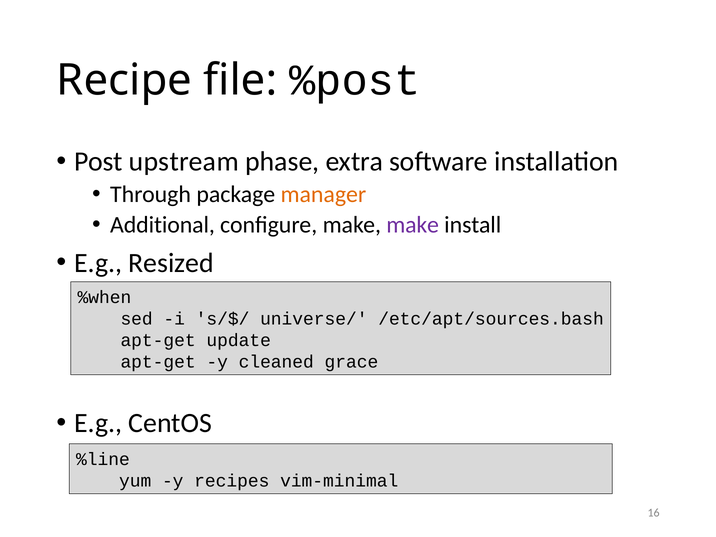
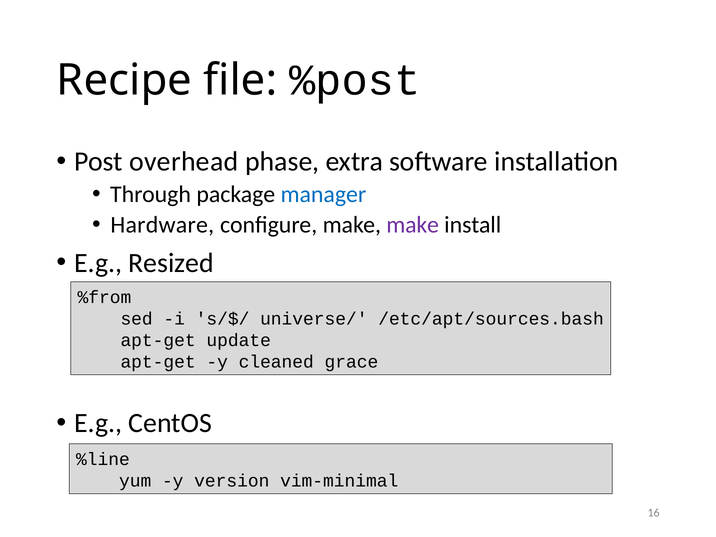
upstream: upstream -> overhead
manager colour: orange -> blue
Additional: Additional -> Hardware
%when: %when -> %from
recipes: recipes -> version
